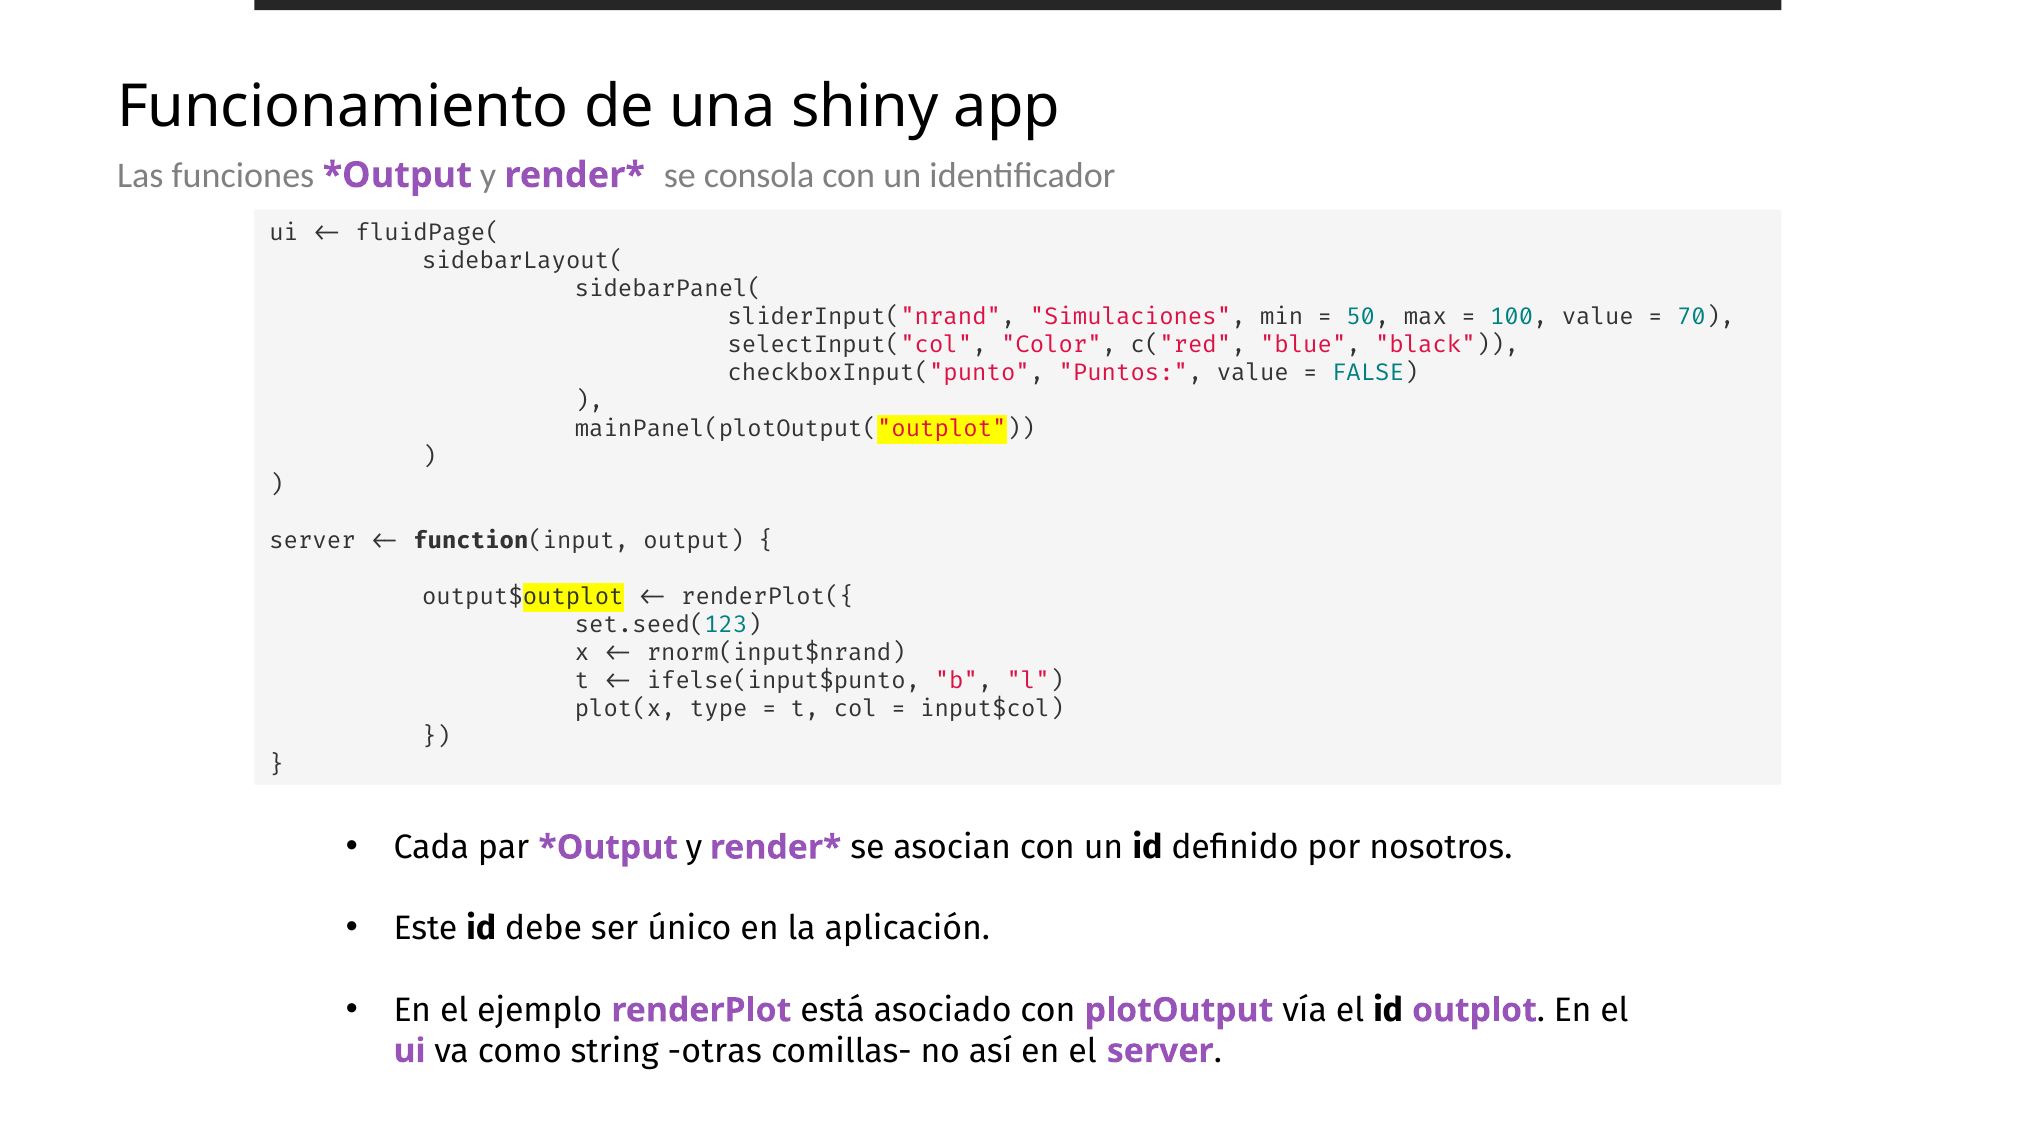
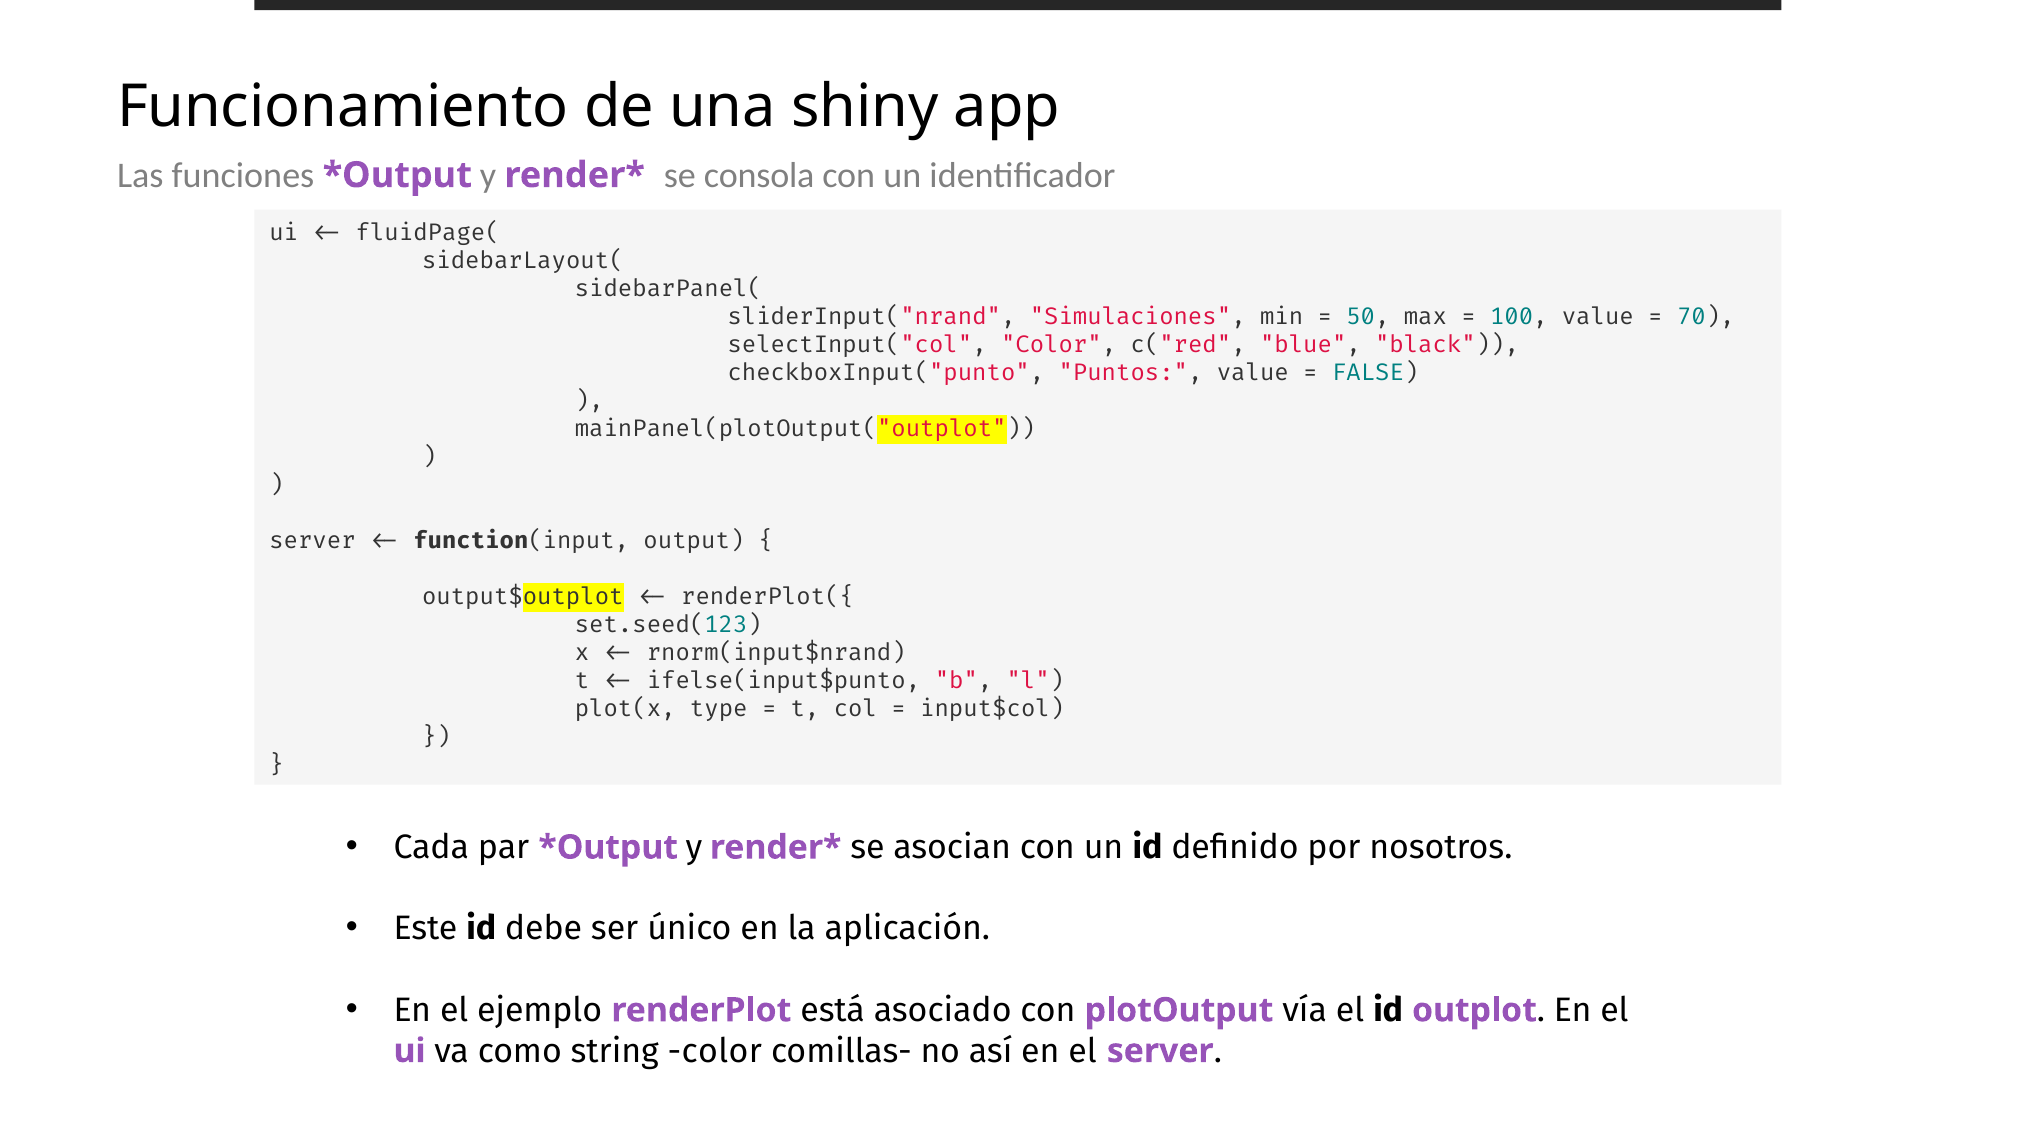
string otras: otras -> color
